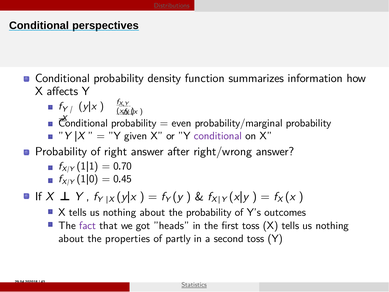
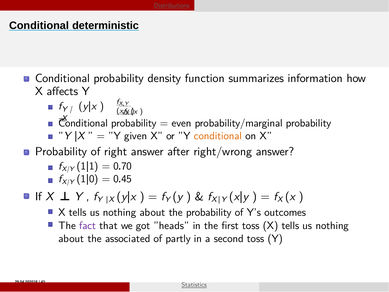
perspectives: perspectives -> deterministic
conditional at (218, 136) colour: purple -> orange
properties: properties -> associated
